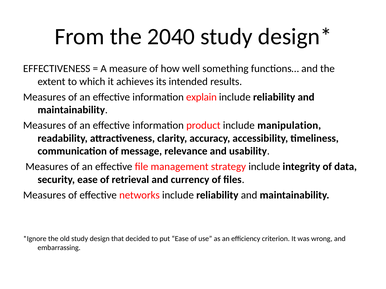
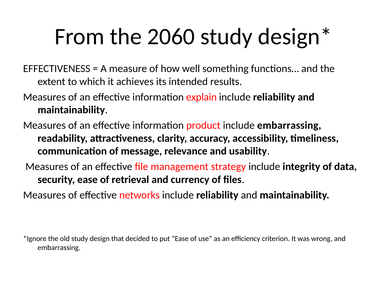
2040: 2040 -> 2060
include manipulation: manipulation -> embarrassing
